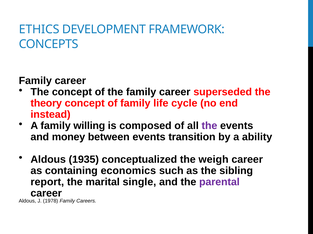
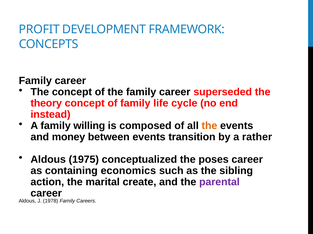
ETHICS: ETHICS -> PROFIT
the at (209, 126) colour: purple -> orange
ability: ability -> rather
1935: 1935 -> 1975
weigh: weigh -> poses
report: report -> action
single: single -> create
